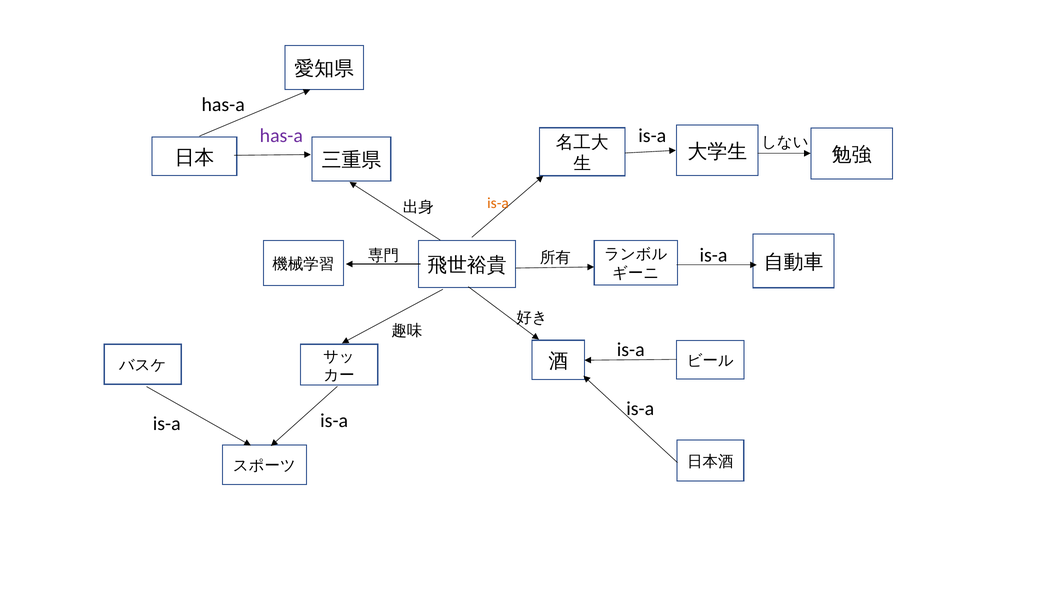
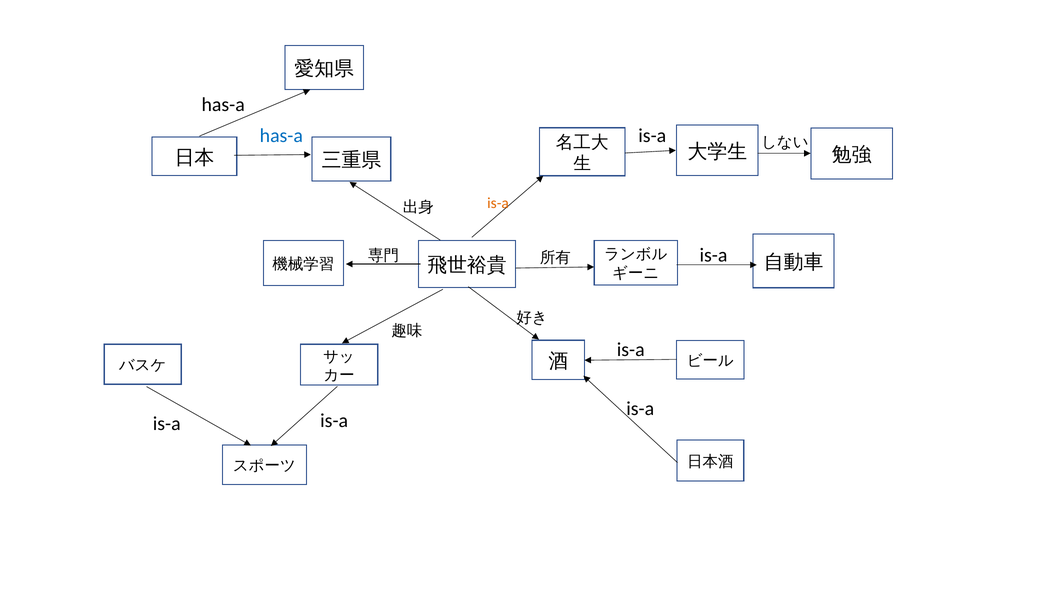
has-a at (281, 136) colour: purple -> blue
